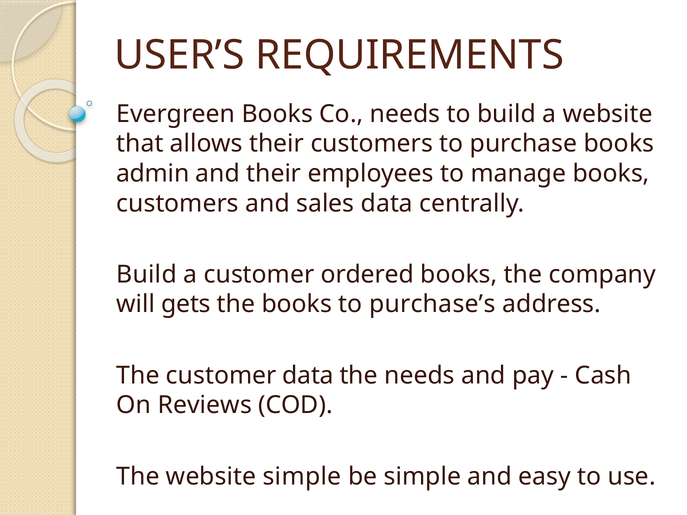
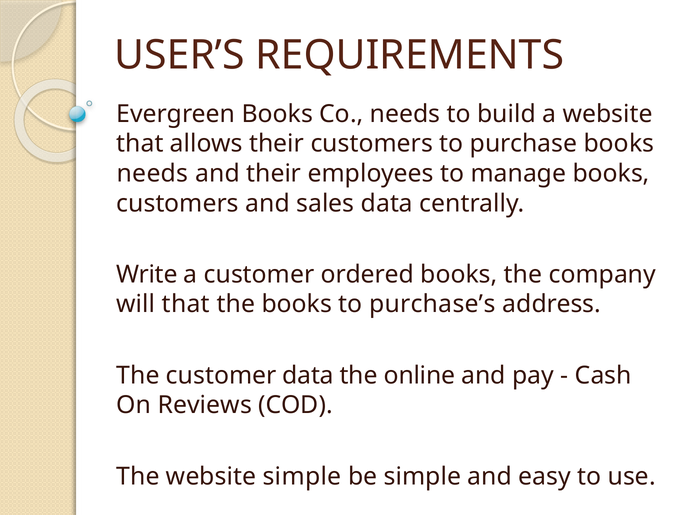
admin at (153, 174): admin -> needs
Build at (147, 275): Build -> Write
will gets: gets -> that
the needs: needs -> online
